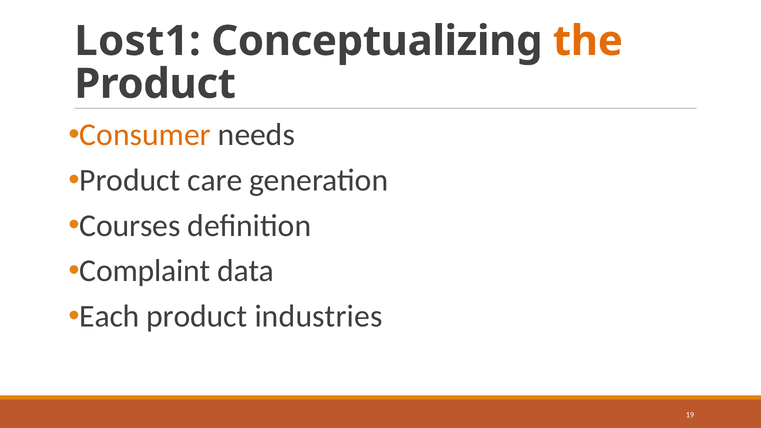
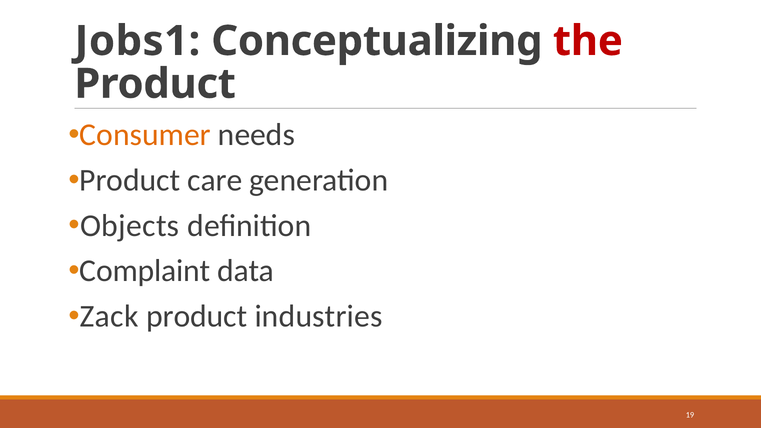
Lost1: Lost1 -> Jobs1
the colour: orange -> red
Courses: Courses -> Objects
Each: Each -> Zack
